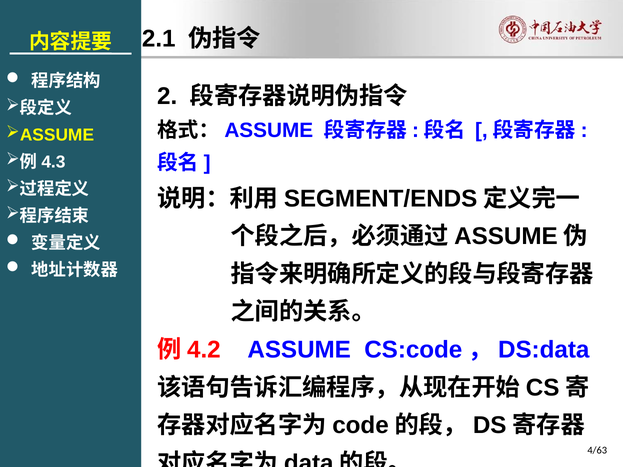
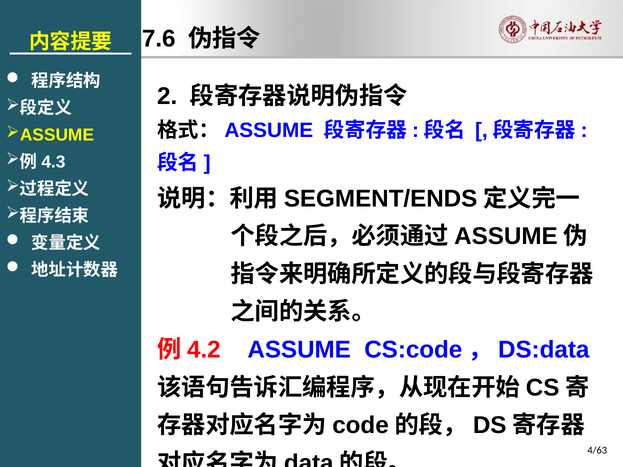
2.1: 2.1 -> 7.6
